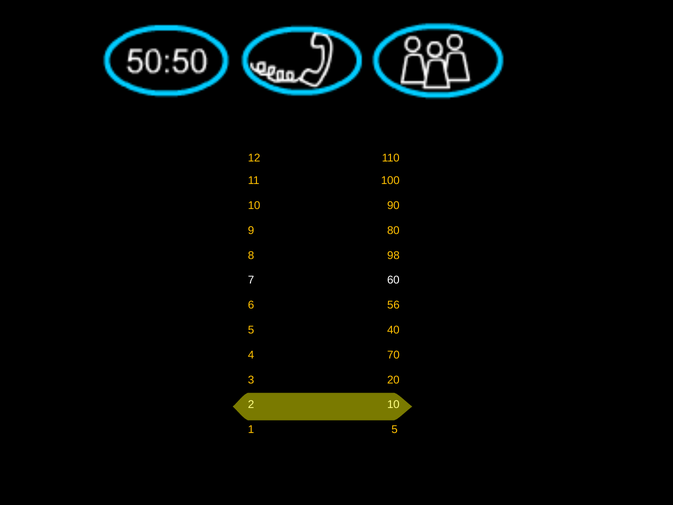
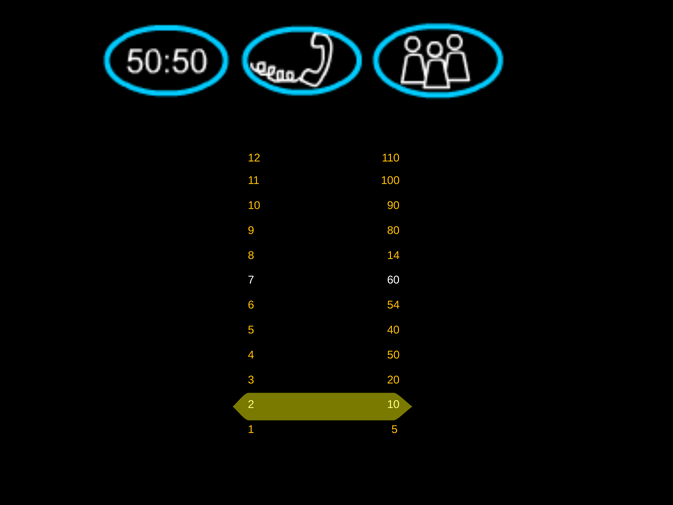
98: 98 -> 14
56: 56 -> 54
70: 70 -> 50
